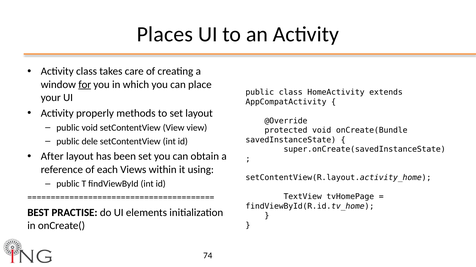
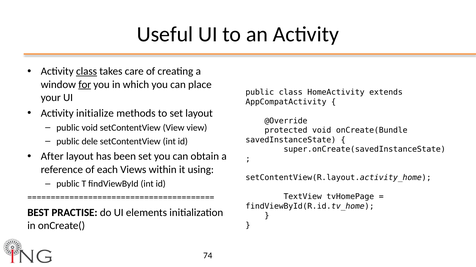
Places: Places -> Useful
class at (87, 72) underline: none -> present
properly: properly -> initialize
